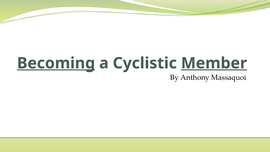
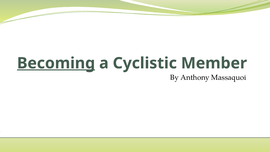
Member underline: present -> none
